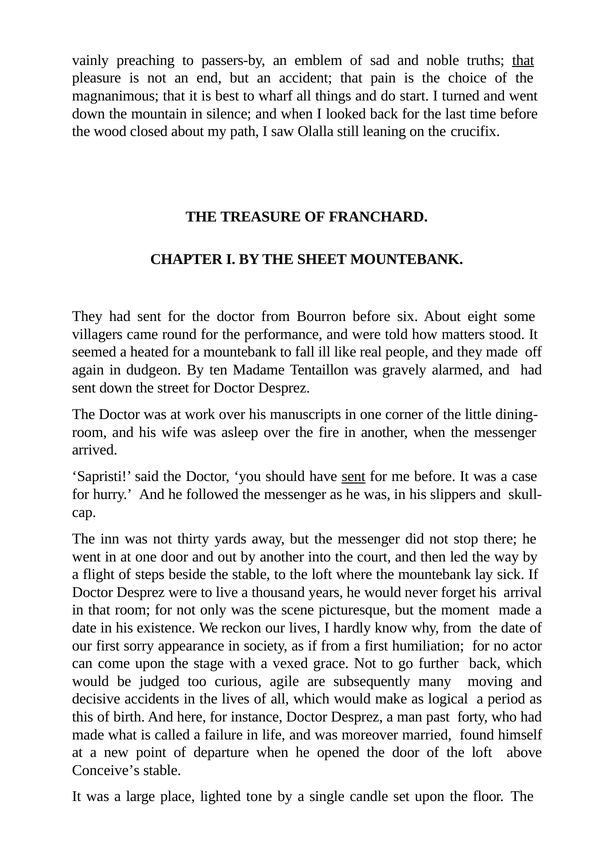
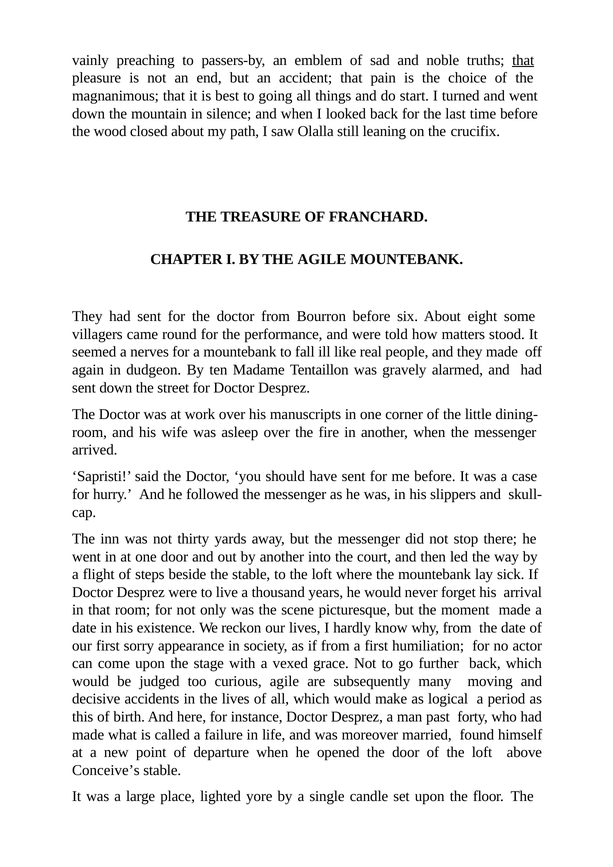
wharf: wharf -> going
THE SHEET: SHEET -> AGILE
heated: heated -> nerves
sent at (354, 477) underline: present -> none
tone: tone -> yore
